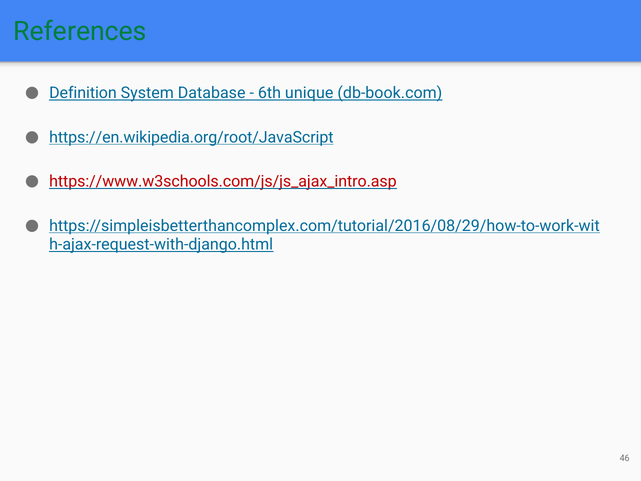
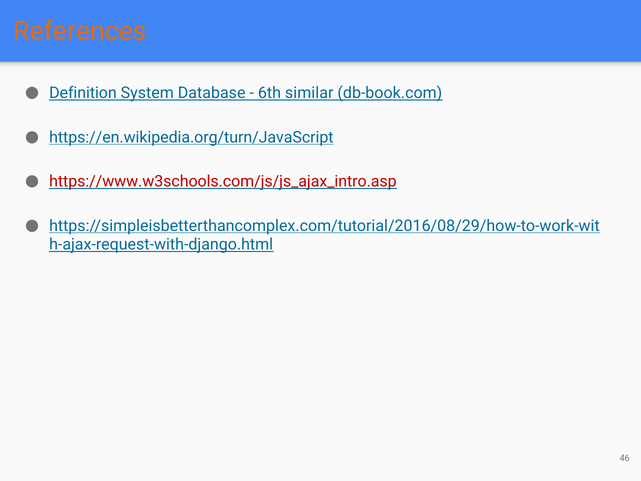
References colour: green -> orange
unique: unique -> similar
https://en.wikipedia.org/root/JavaScript: https://en.wikipedia.org/root/JavaScript -> https://en.wikipedia.org/turn/JavaScript
